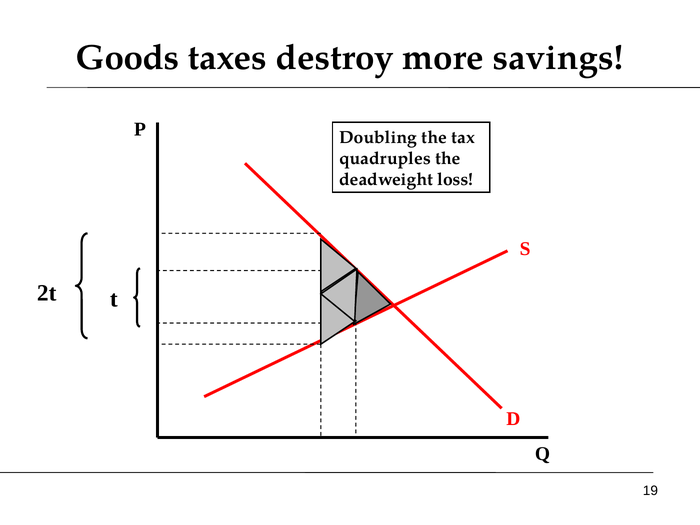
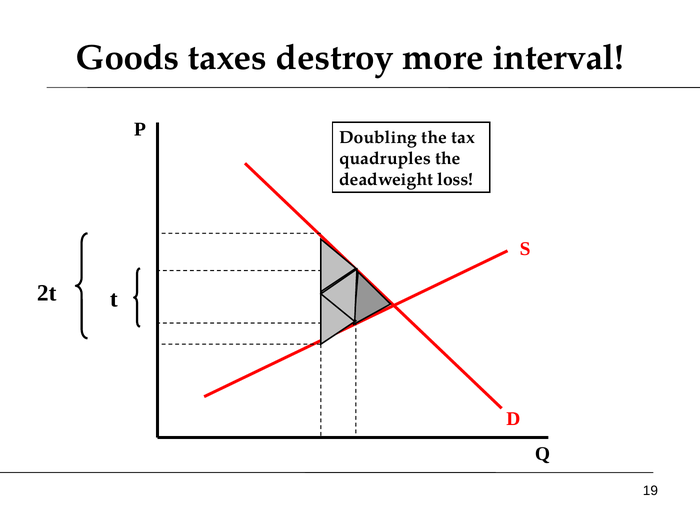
savings: savings -> interval
